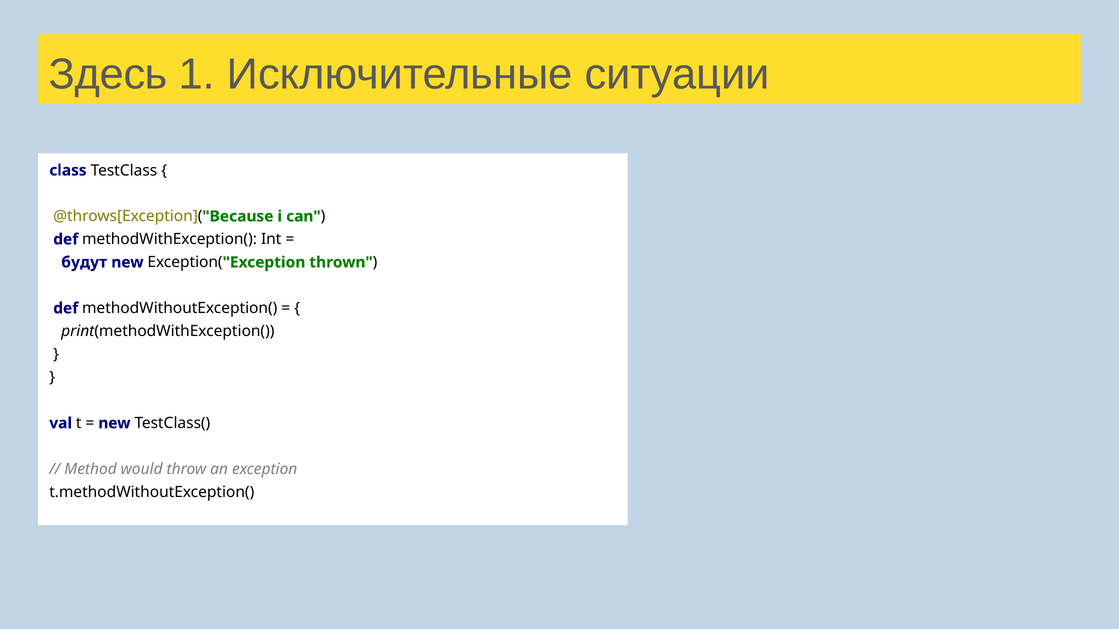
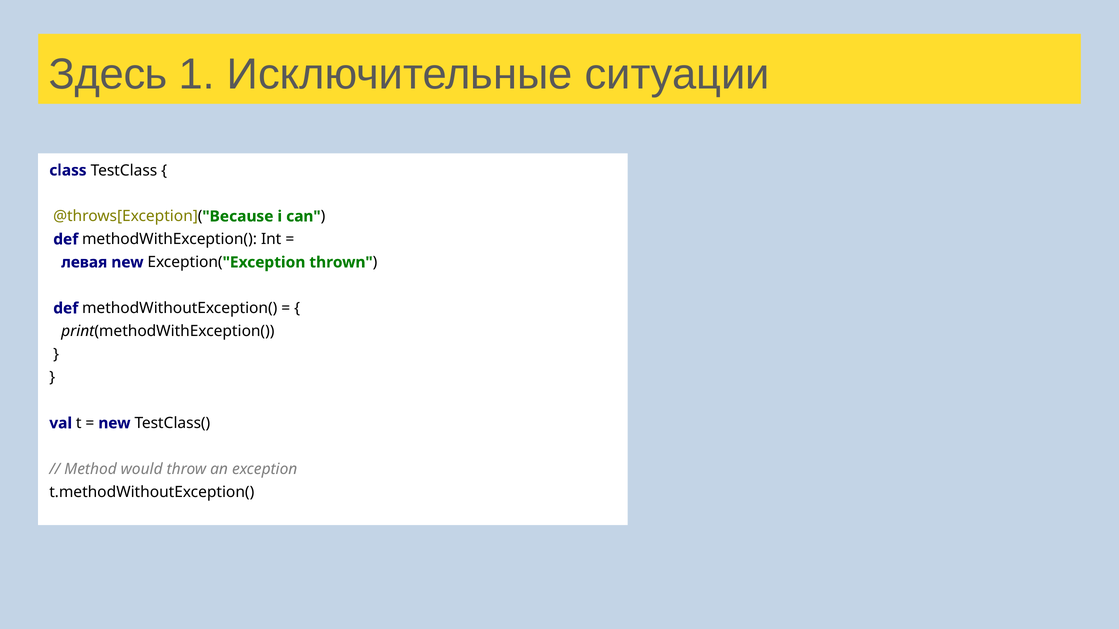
будут: будут -> левая
